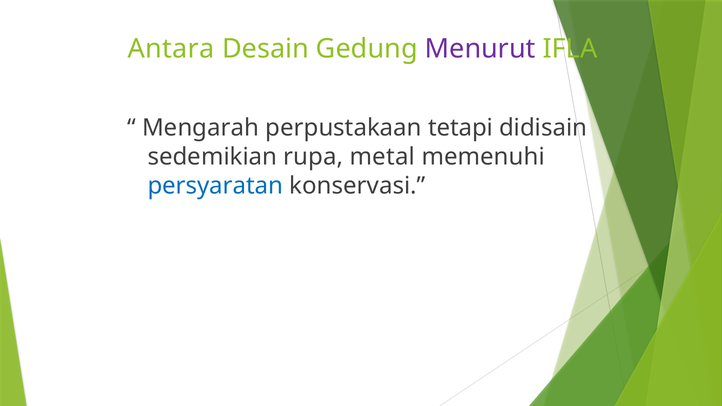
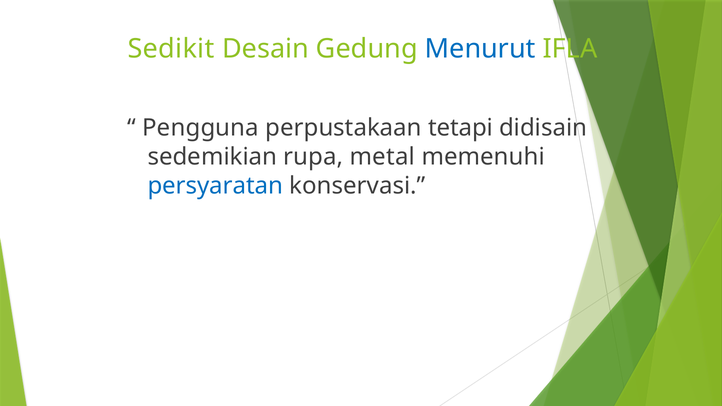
Antara: Antara -> Sedikit
Menurut colour: purple -> blue
Mengarah: Mengarah -> Pengguna
